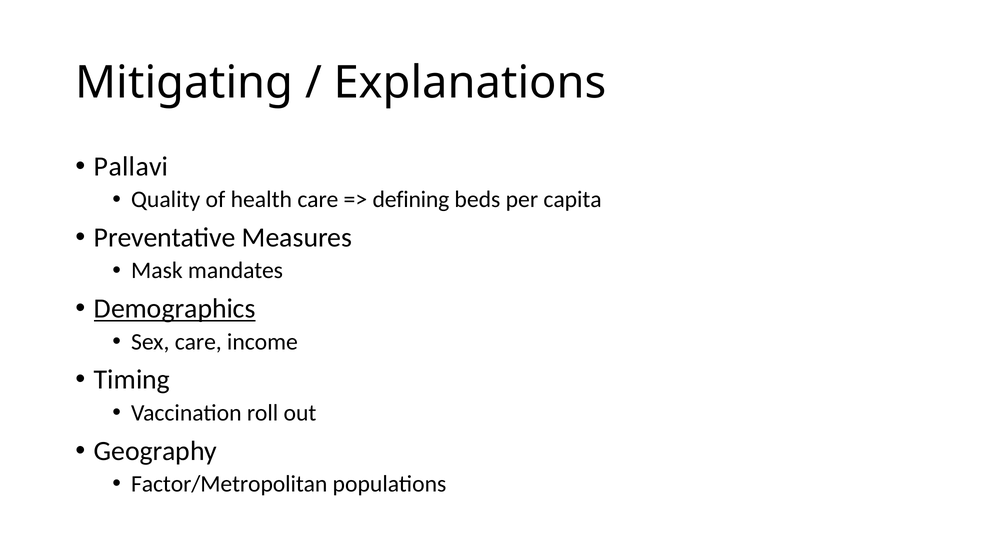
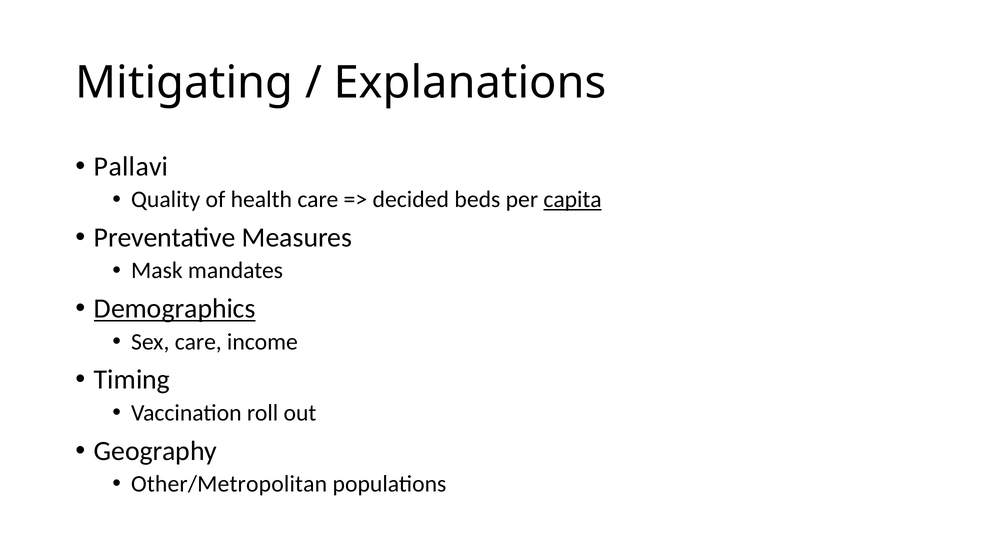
defining: defining -> decided
capita underline: none -> present
Factor/Metropolitan: Factor/Metropolitan -> Other/Metropolitan
